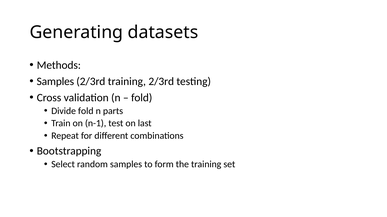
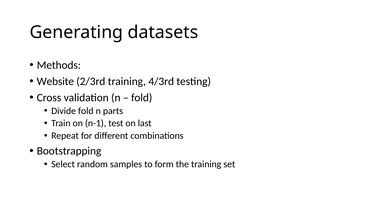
Samples at (55, 82): Samples -> Website
training 2/3rd: 2/3rd -> 4/3rd
